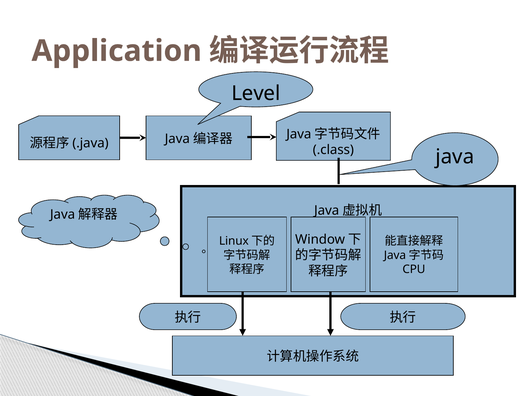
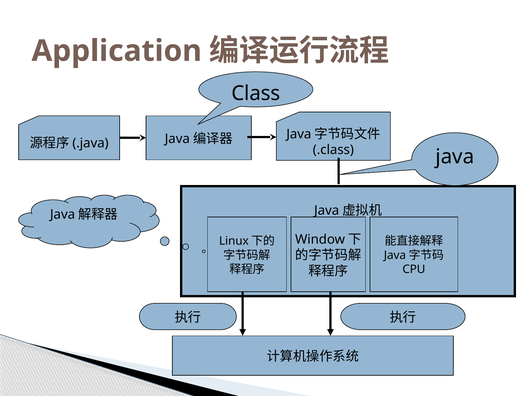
Level: Level -> Class
